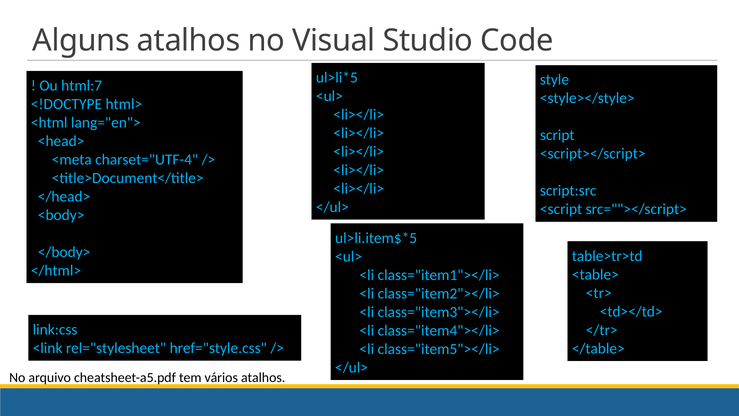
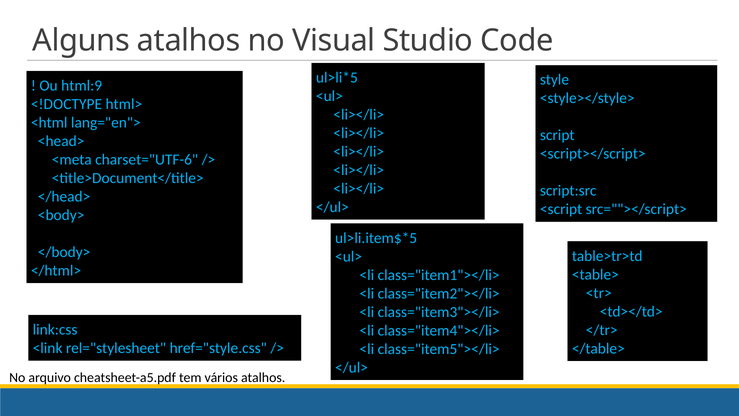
html:7: html:7 -> html:9
charset="UTF-4: charset="UTF-4 -> charset="UTF-6
